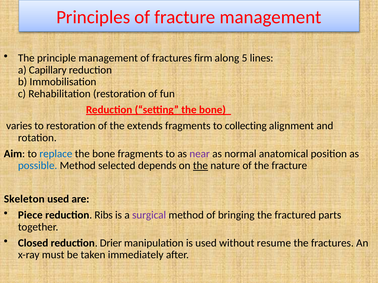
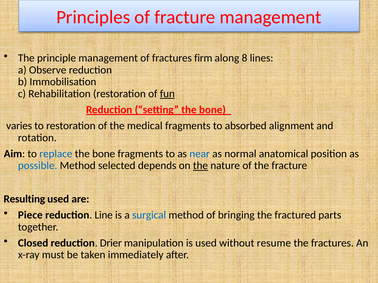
5: 5 -> 8
Capillary: Capillary -> Observe
fun underline: none -> present
extends: extends -> medical
collecting: collecting -> absorbed
near colour: purple -> blue
Skeleton: Skeleton -> Resulting
Ribs: Ribs -> Line
surgical colour: purple -> blue
